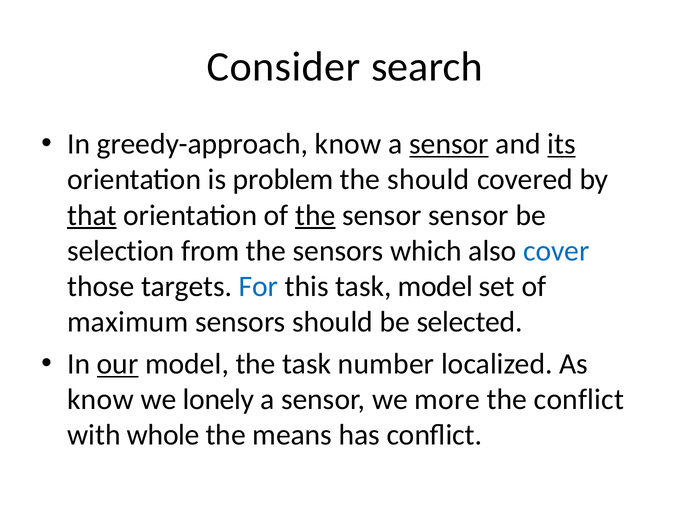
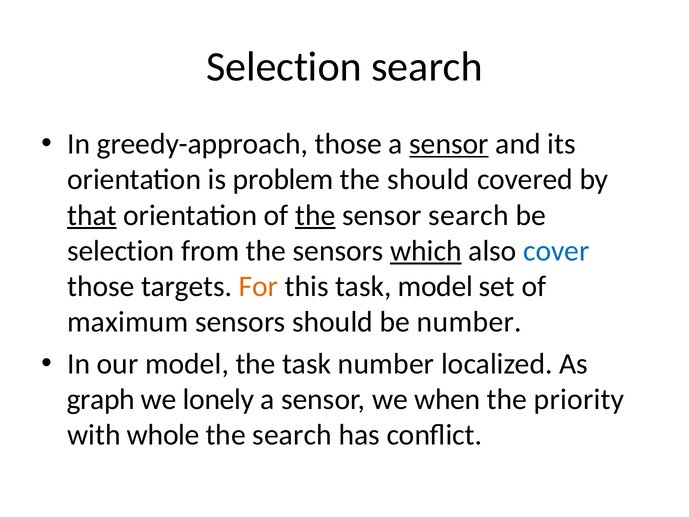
Consider at (284, 67): Consider -> Selection
greedy-approach know: know -> those
its underline: present -> none
sensor sensor: sensor -> search
which underline: none -> present
For colour: blue -> orange
be selected: selected -> number
our underline: present -> none
know at (101, 399): know -> graph
more: more -> when
the conflict: conflict -> priority
the means: means -> search
